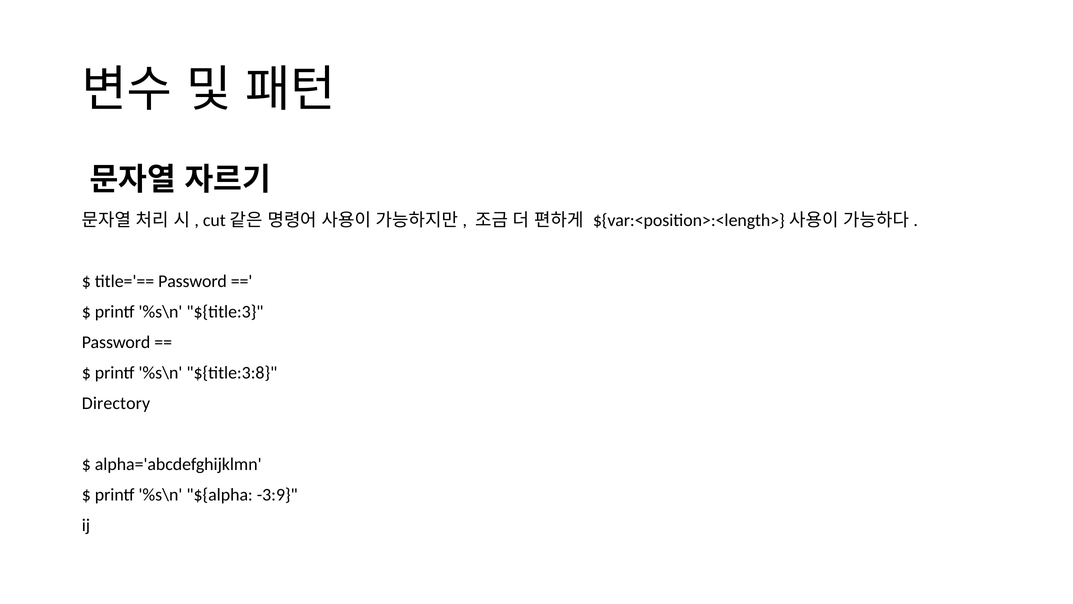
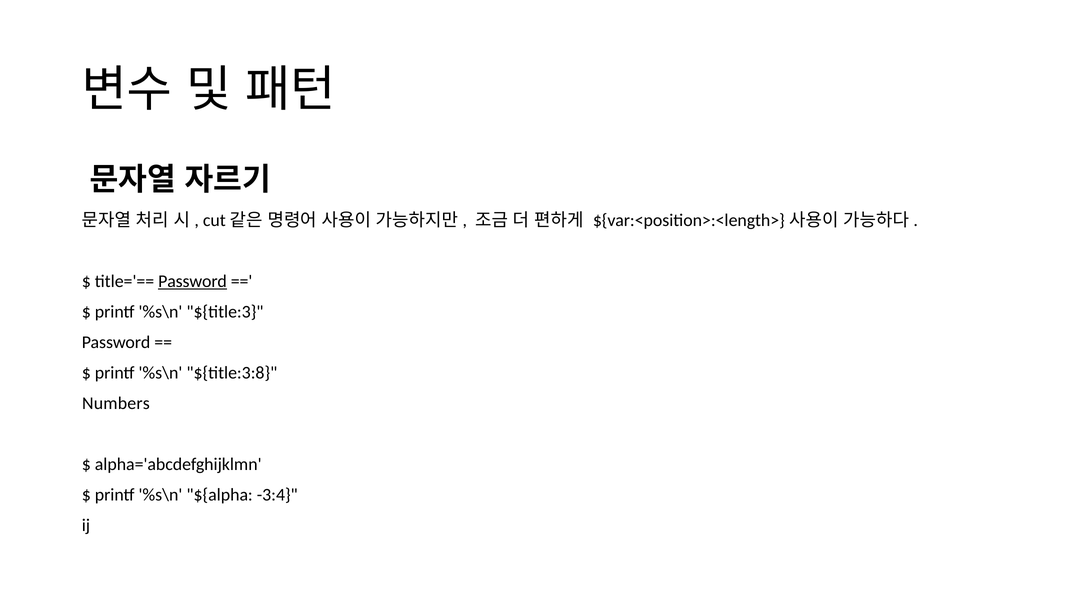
Password at (193, 281) underline: none -> present
Directory: Directory -> Numbers
-3:9: -3:9 -> -3:4
